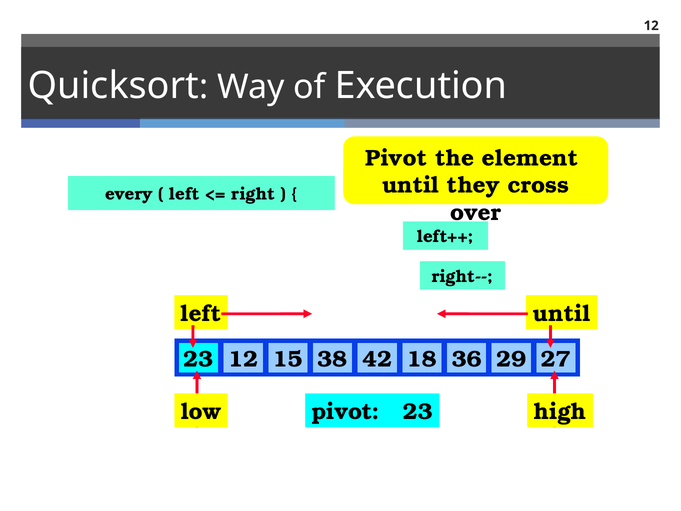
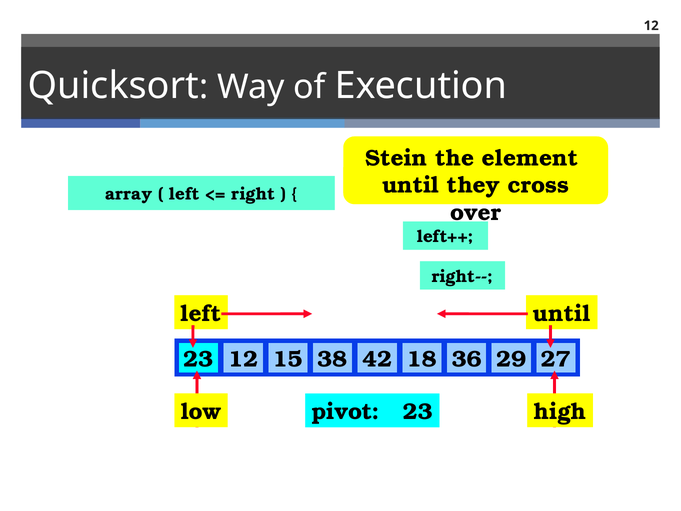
Pivot at (396, 158): Pivot -> Stein
every: every -> array
